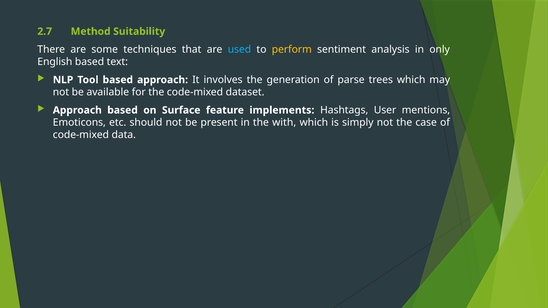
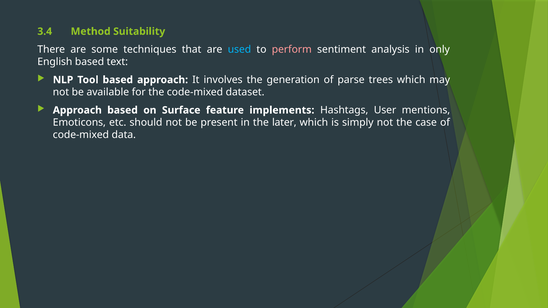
2.7: 2.7 -> 3.4
perform colour: yellow -> pink
with: with -> later
